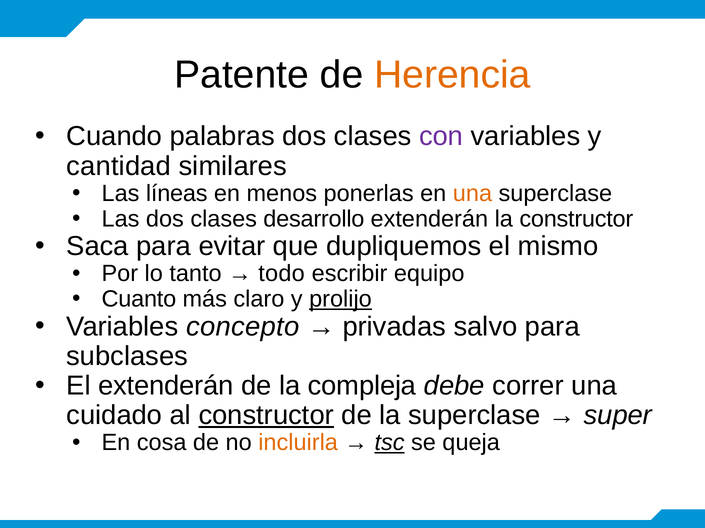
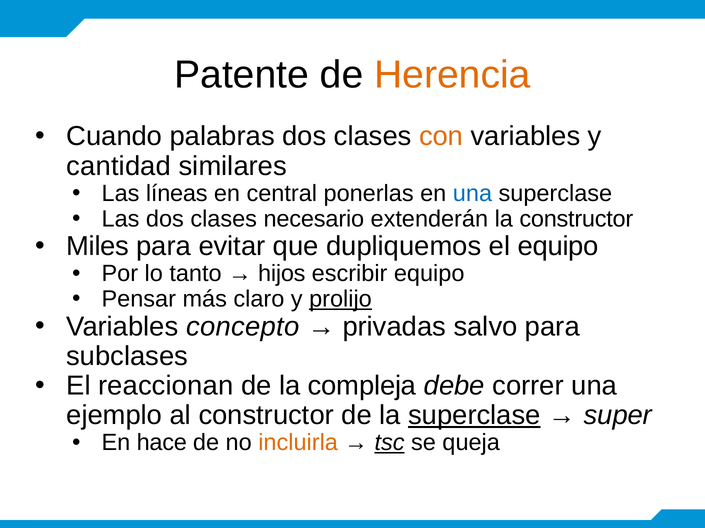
con colour: purple -> orange
menos: menos -> central
una at (472, 194) colour: orange -> blue
desarrollo: desarrollo -> necesario
Saca: Saca -> Miles
el mismo: mismo -> equipo
todo: todo -> hijos
Cuanto: Cuanto -> Pensar
El extenderán: extenderán -> reaccionan
cuidado: cuidado -> ejemplo
constructor at (266, 416) underline: present -> none
superclase at (474, 416) underline: none -> present
cosa: cosa -> hace
